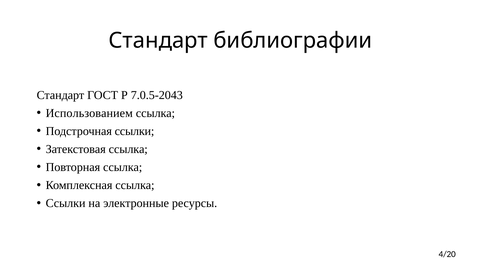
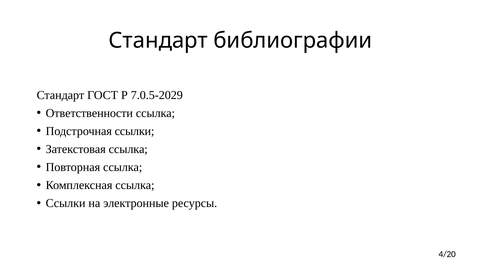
7.0.5-2043: 7.0.5-2043 -> 7.0.5-2029
Использованием: Использованием -> Ответственности
